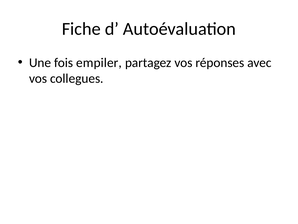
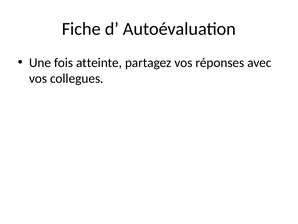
empiler: empiler -> atteinte
